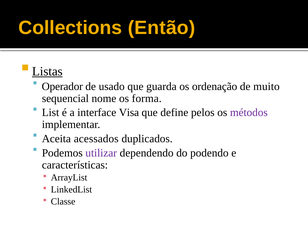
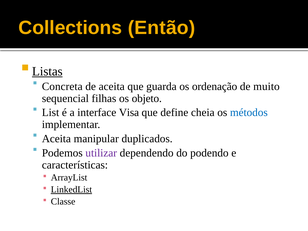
Operador: Operador -> Concreta
de usado: usado -> aceita
nome: nome -> filhas
forma: forma -> objeto
pelos: pelos -> cheia
métodos colour: purple -> blue
acessados: acessados -> manipular
LinkedList underline: none -> present
